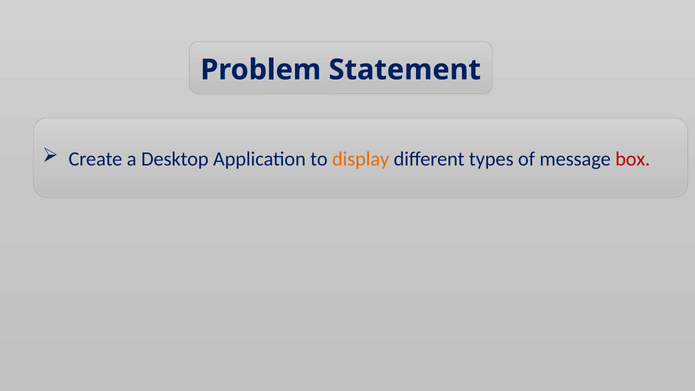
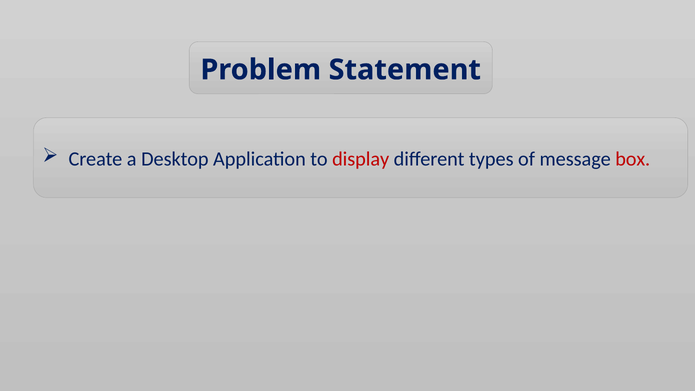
display colour: orange -> red
